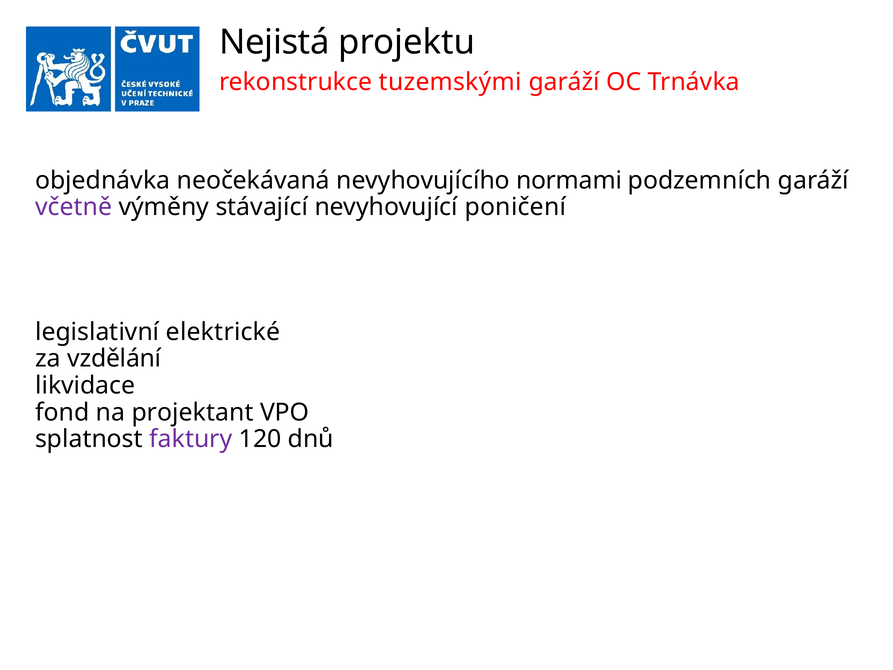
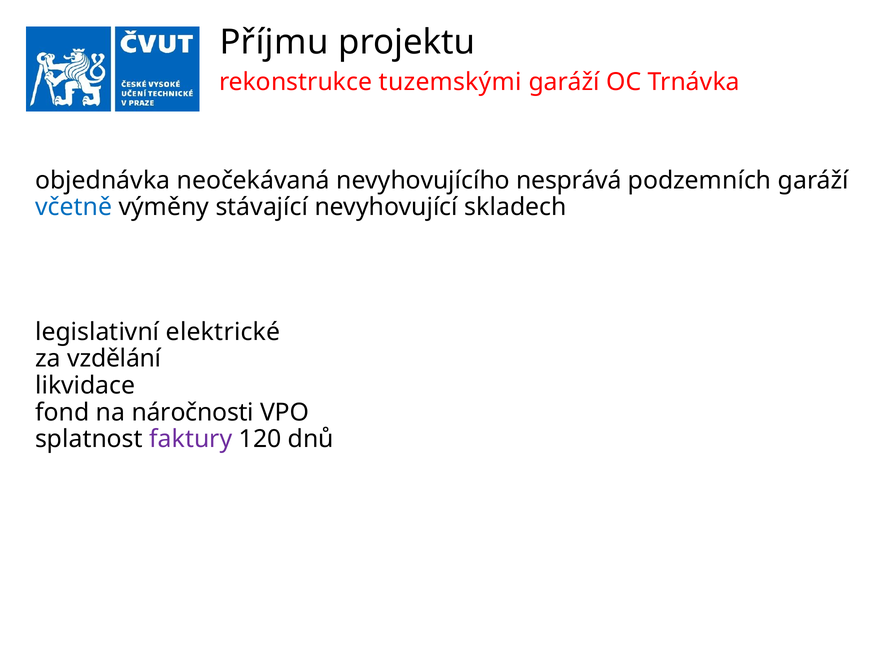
Nejistá: Nejistá -> Příjmu
normami: normami -> nesprává
včetně colour: purple -> blue
poničení: poničení -> skladech
projektant: projektant -> náročnosti
